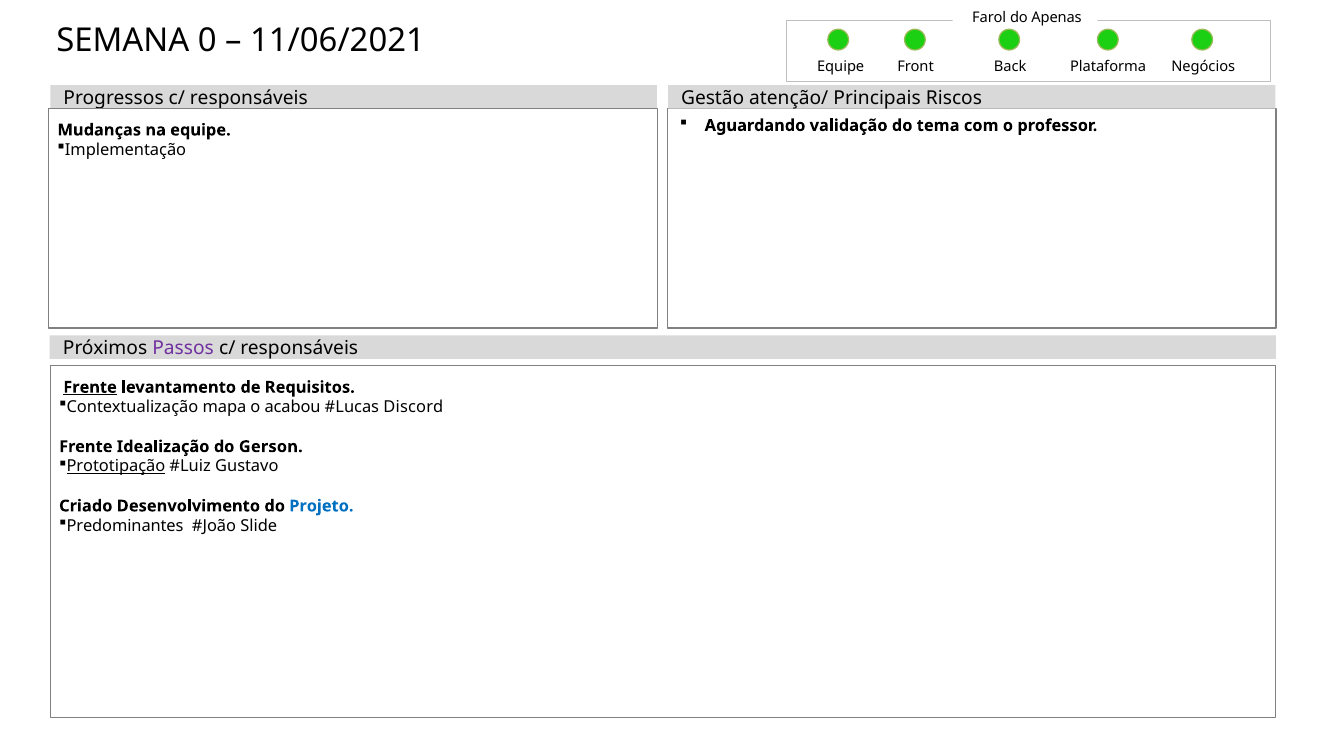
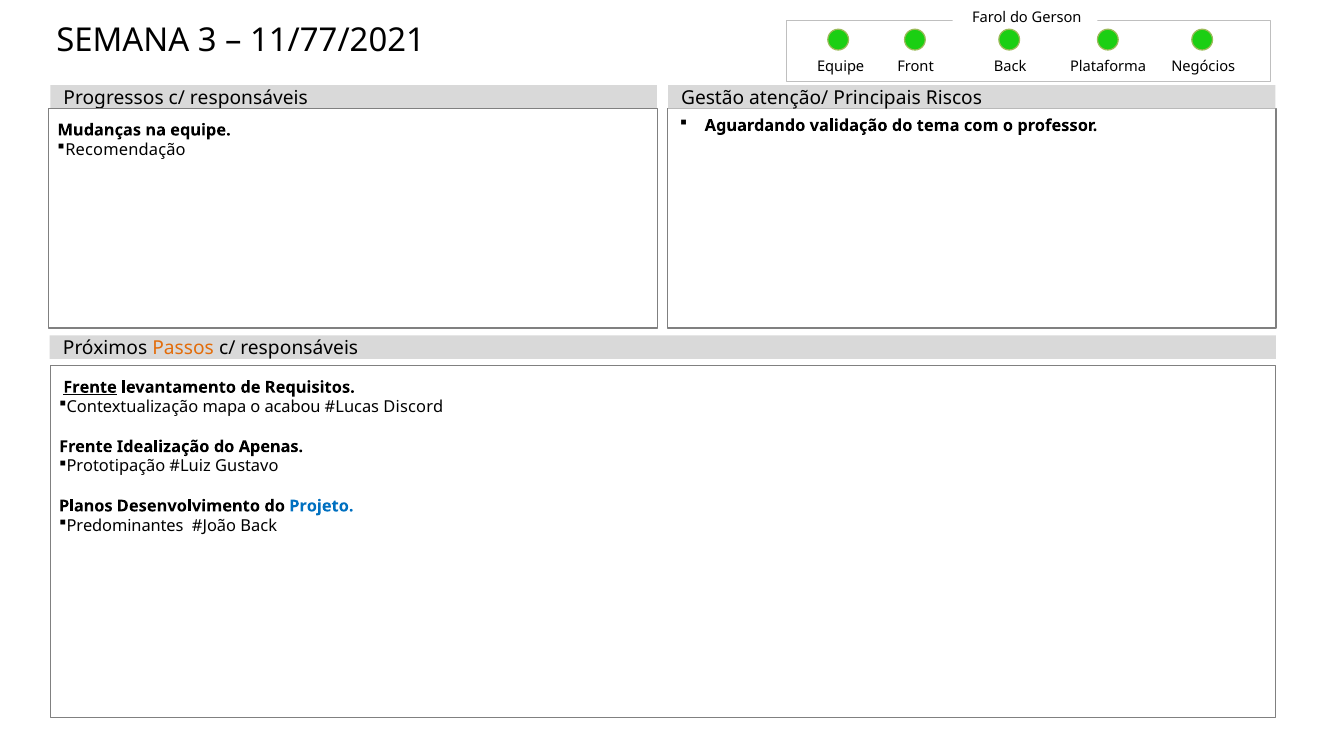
Apenas: Apenas -> Gerson
0: 0 -> 3
11/06/2021: 11/06/2021 -> 11/77/2021
Implementação: Implementação -> Recomendação
Passos colour: purple -> orange
Gerson: Gerson -> Apenas
Prototipação underline: present -> none
Criado: Criado -> Planos
Slide at (259, 525): Slide -> Back
